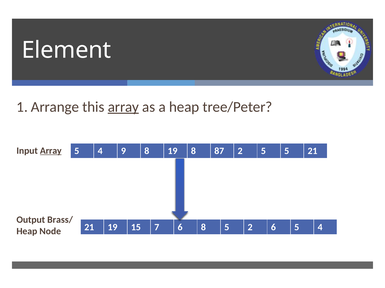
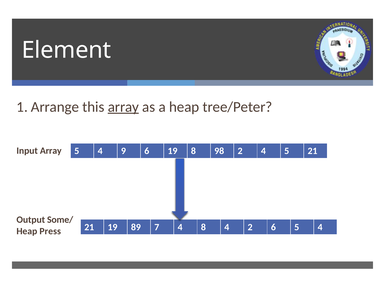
Array at (51, 151) underline: present -> none
9 8: 8 -> 6
87: 87 -> 98
2 5: 5 -> 4
Brass/: Brass/ -> Some/
15: 15 -> 89
7 6: 6 -> 4
8 5: 5 -> 4
Node: Node -> Press
